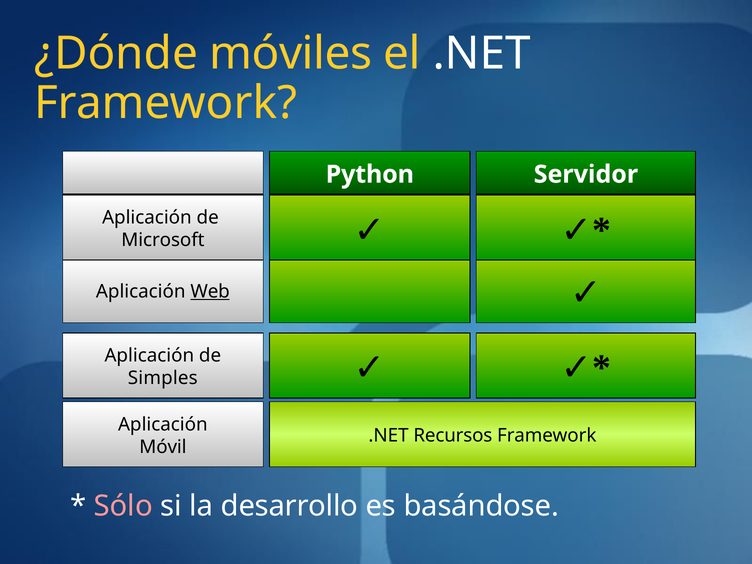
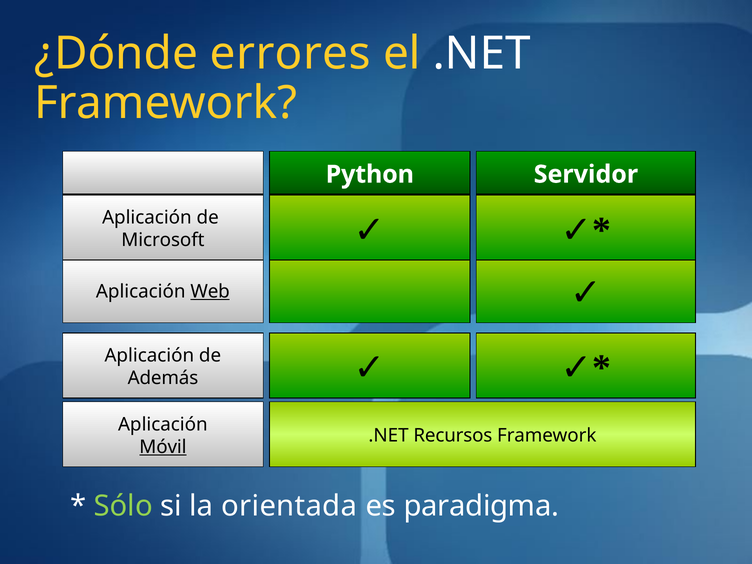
móviles: móviles -> errores
Simples: Simples -> Además
Móvil underline: none -> present
Sólo colour: pink -> light green
desarrollo: desarrollo -> orientada
basándose: basándose -> paradigma
